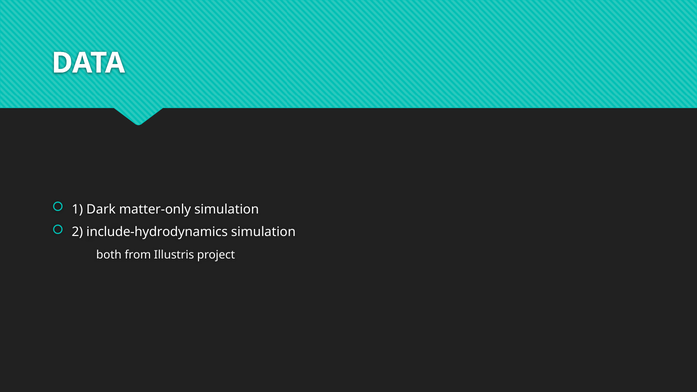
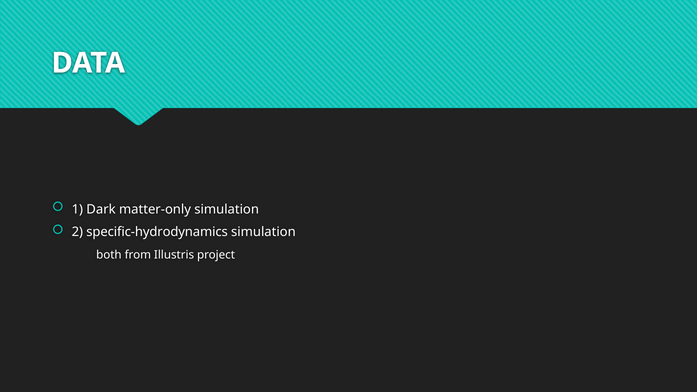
include-hydrodynamics: include-hydrodynamics -> specific-hydrodynamics
